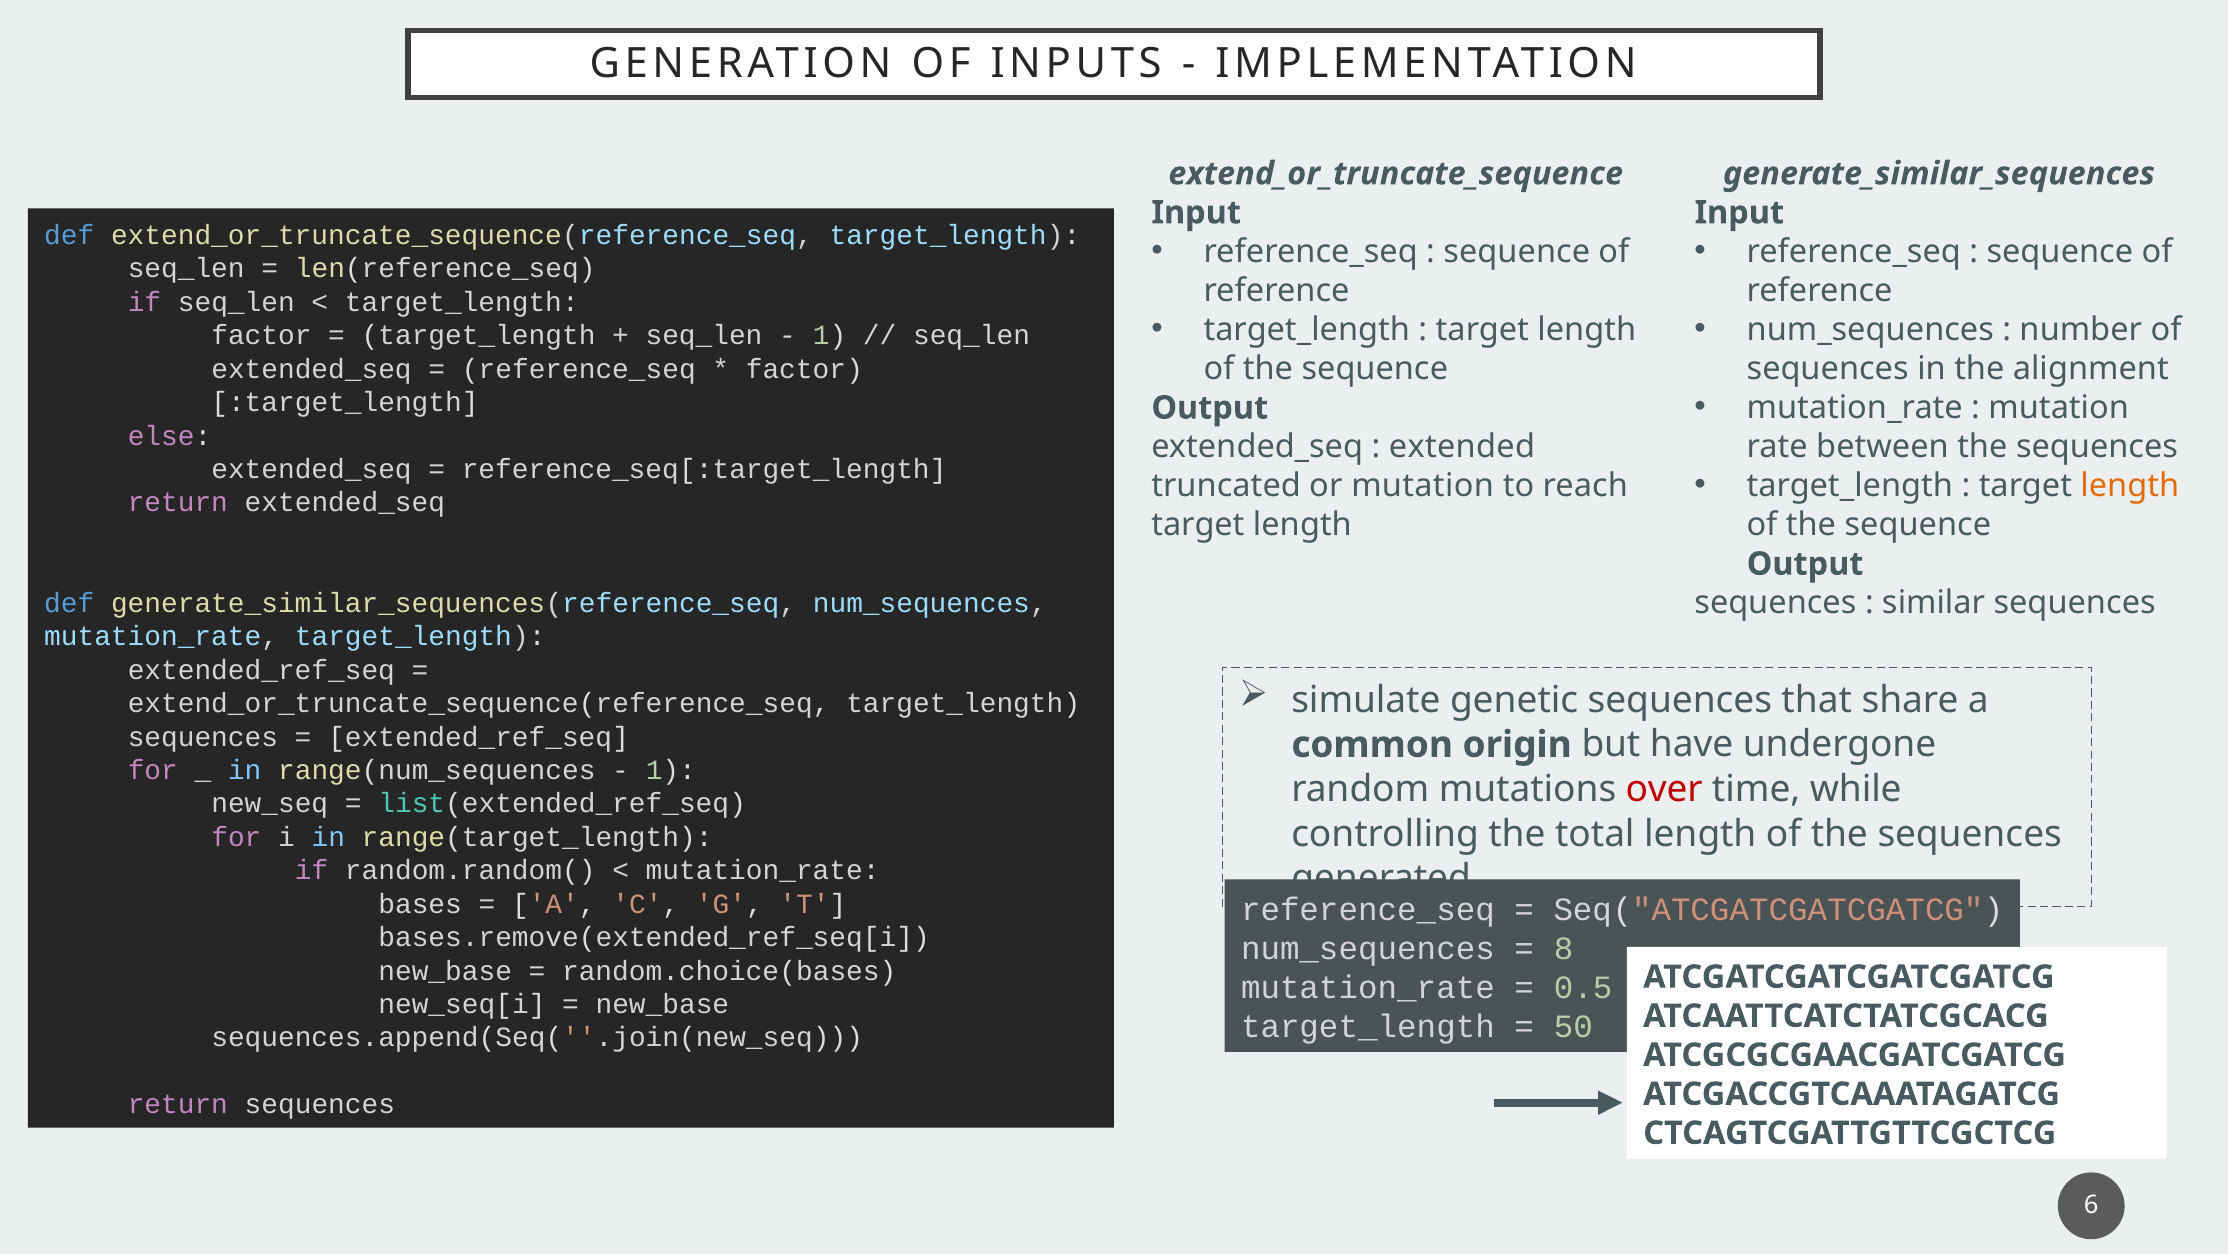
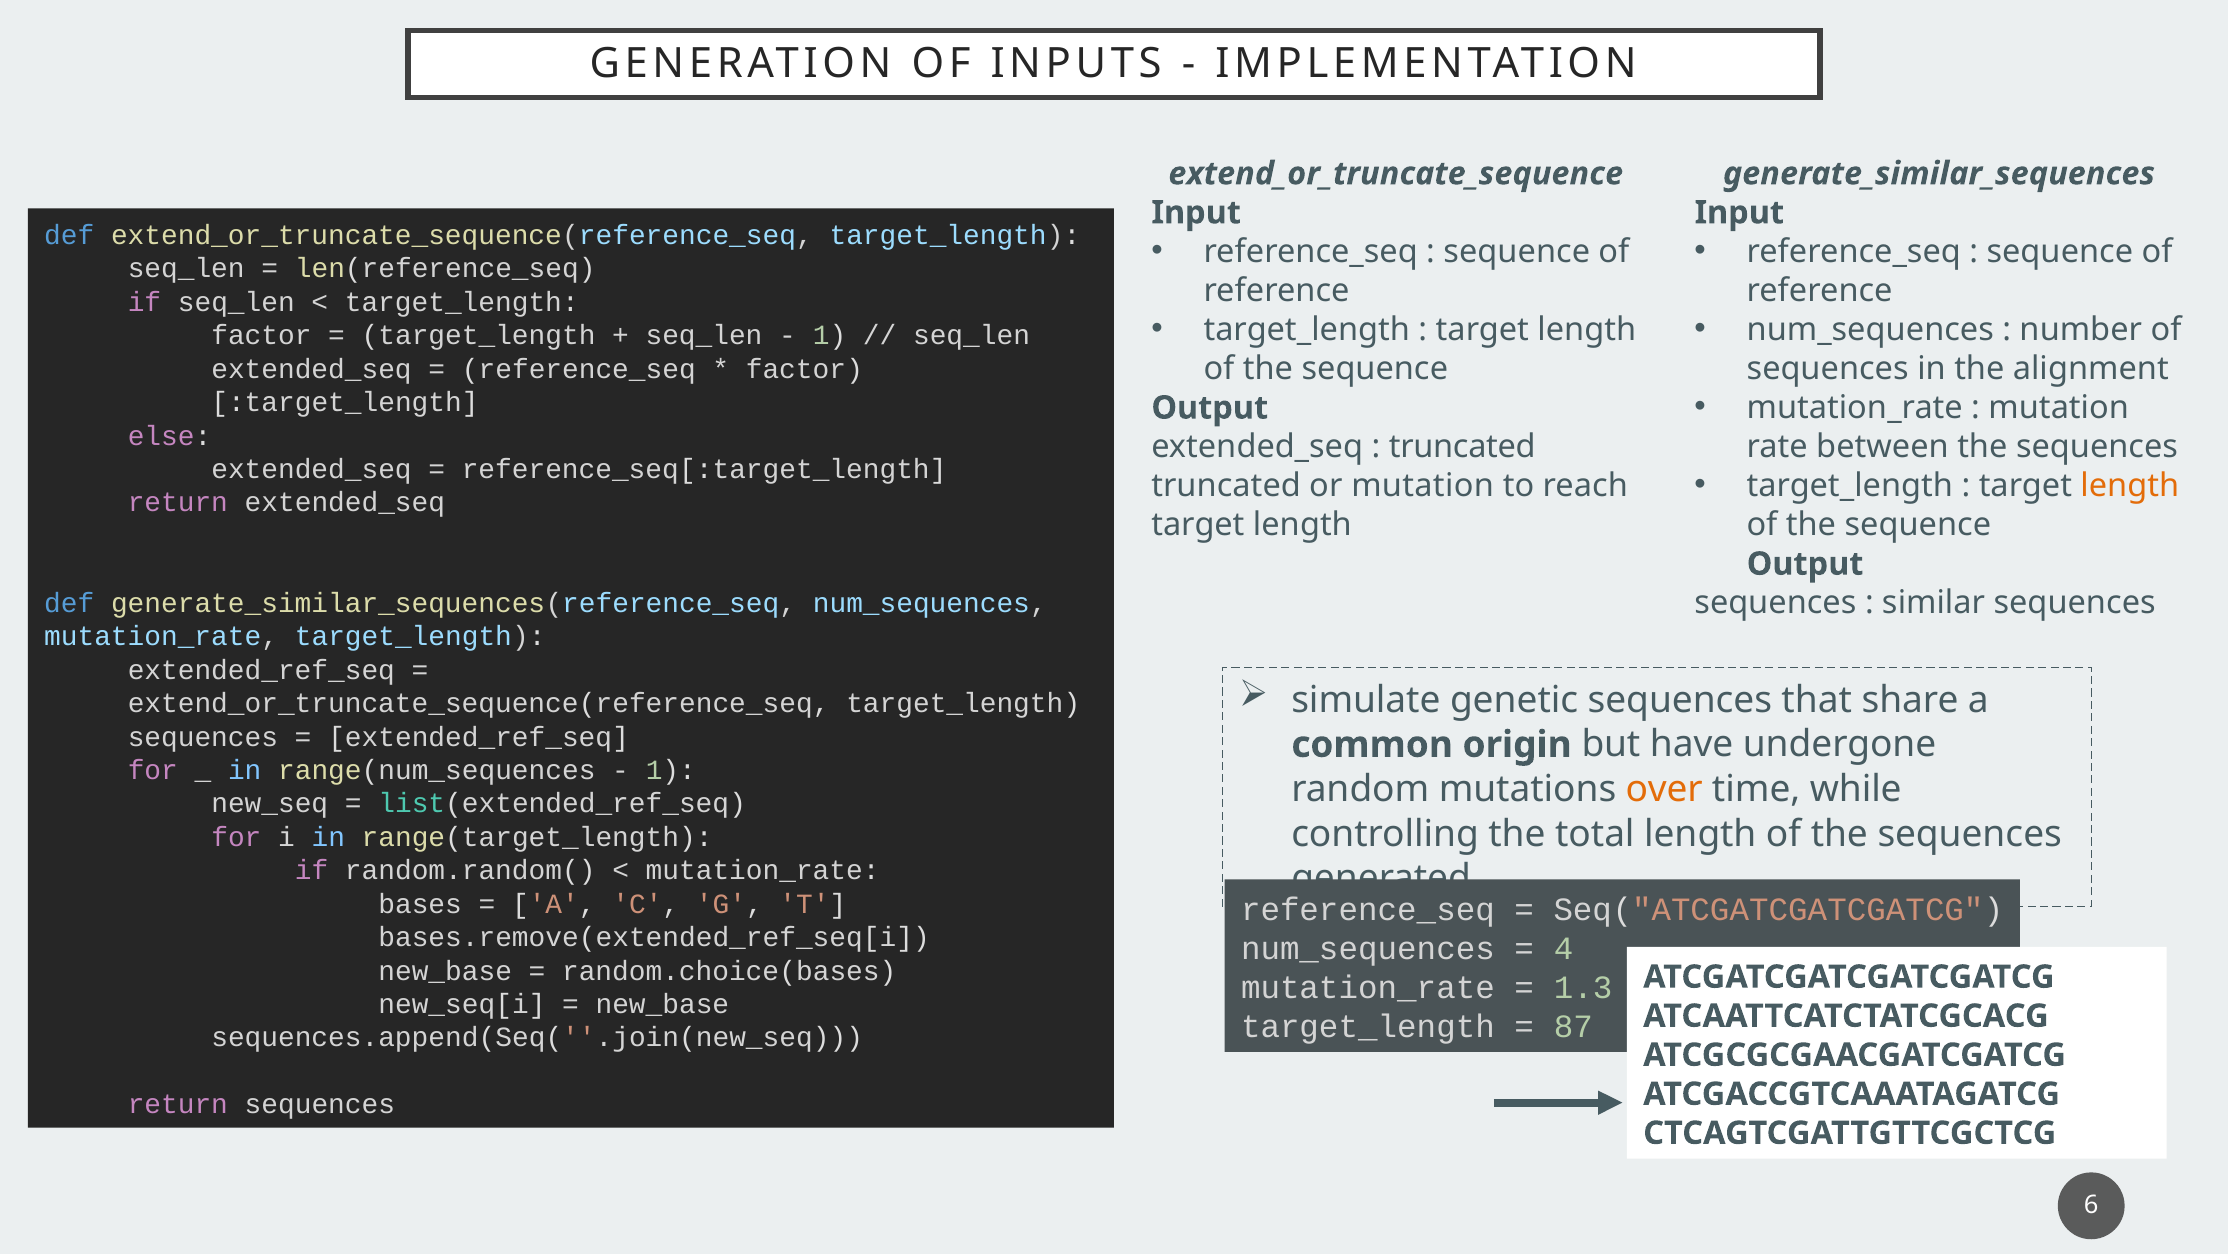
extended at (1462, 447): extended -> truncated
over colour: red -> orange
8: 8 -> 4
0.5: 0.5 -> 1.3
50: 50 -> 87
